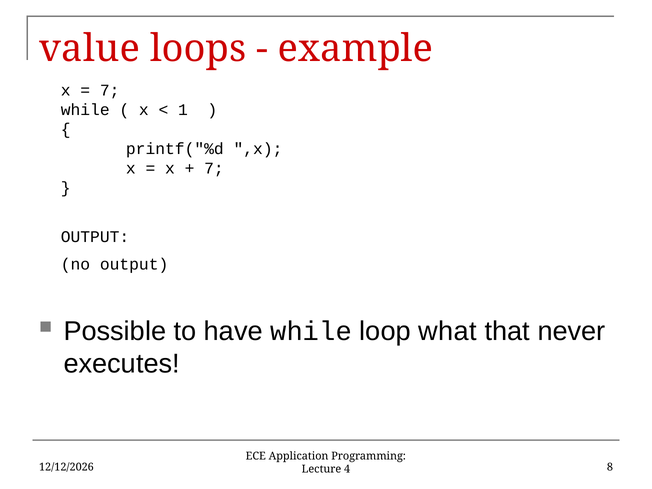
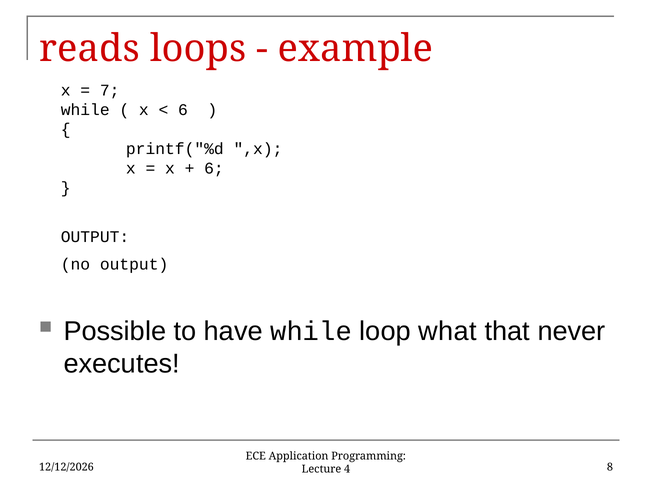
value: value -> reads
1 at (183, 110): 1 -> 6
7 at (214, 168): 7 -> 6
